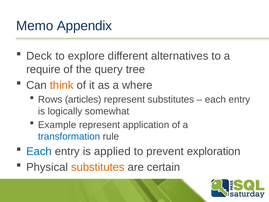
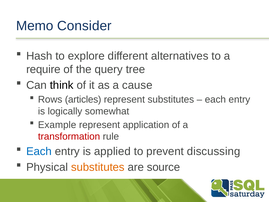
Appendix: Appendix -> Consider
Deck: Deck -> Hash
think colour: orange -> black
where: where -> cause
transformation colour: blue -> red
exploration: exploration -> discussing
certain: certain -> source
